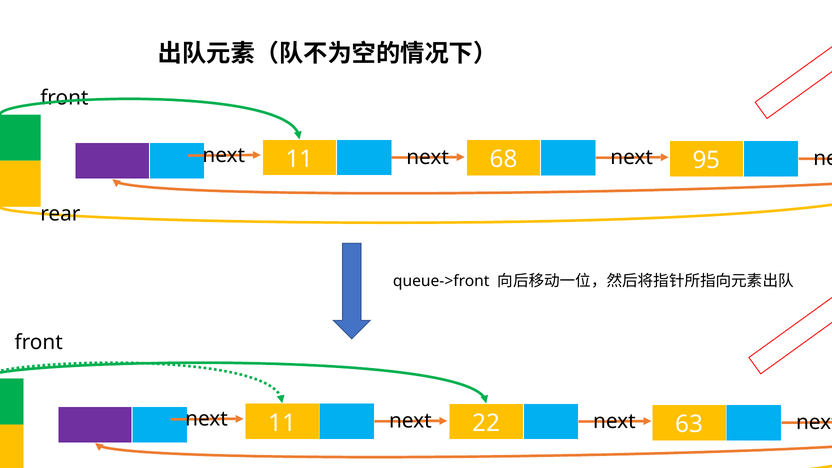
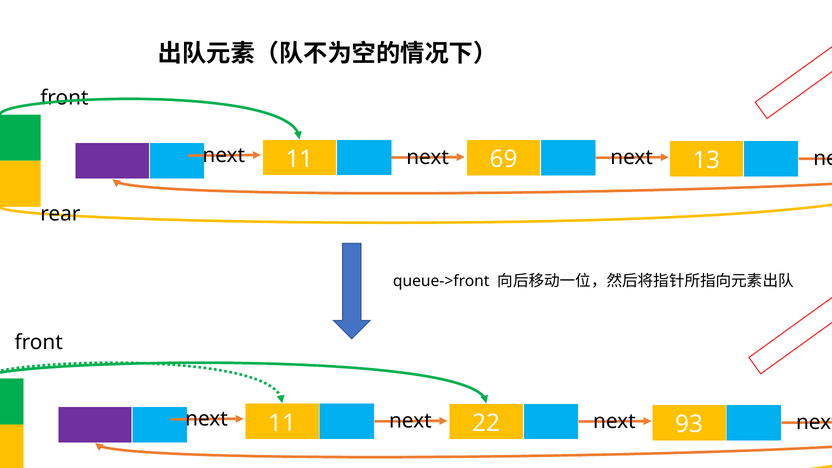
68: 68 -> 69
95: 95 -> 13
63: 63 -> 93
